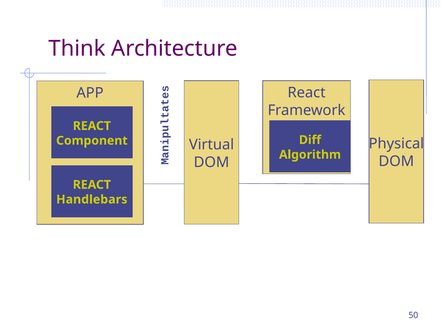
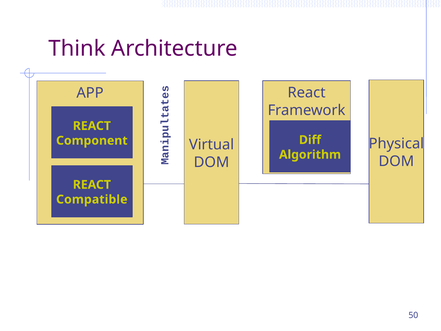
Handlebars: Handlebars -> Compatible
